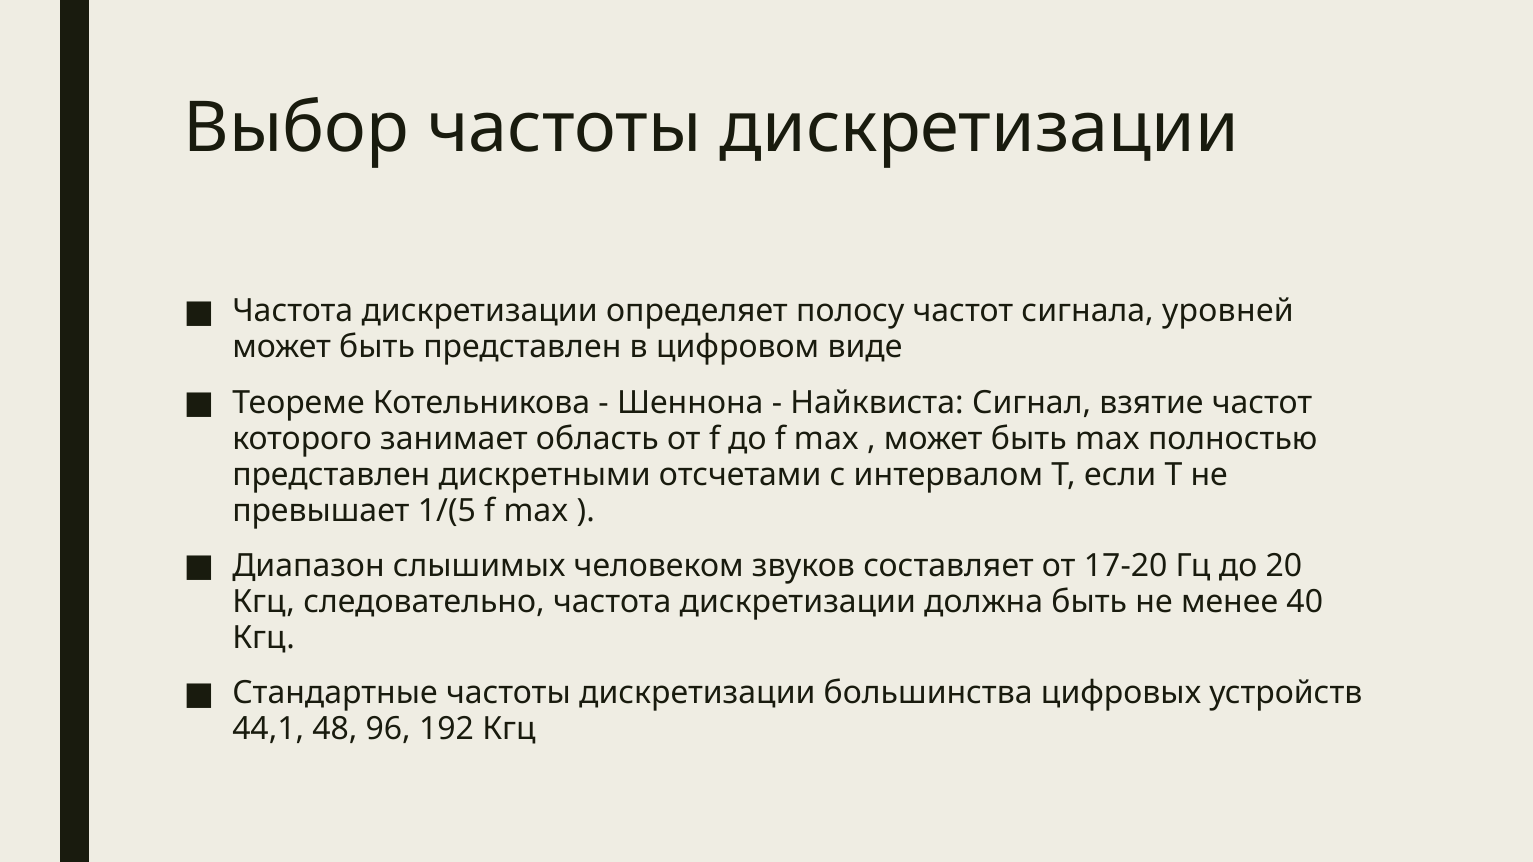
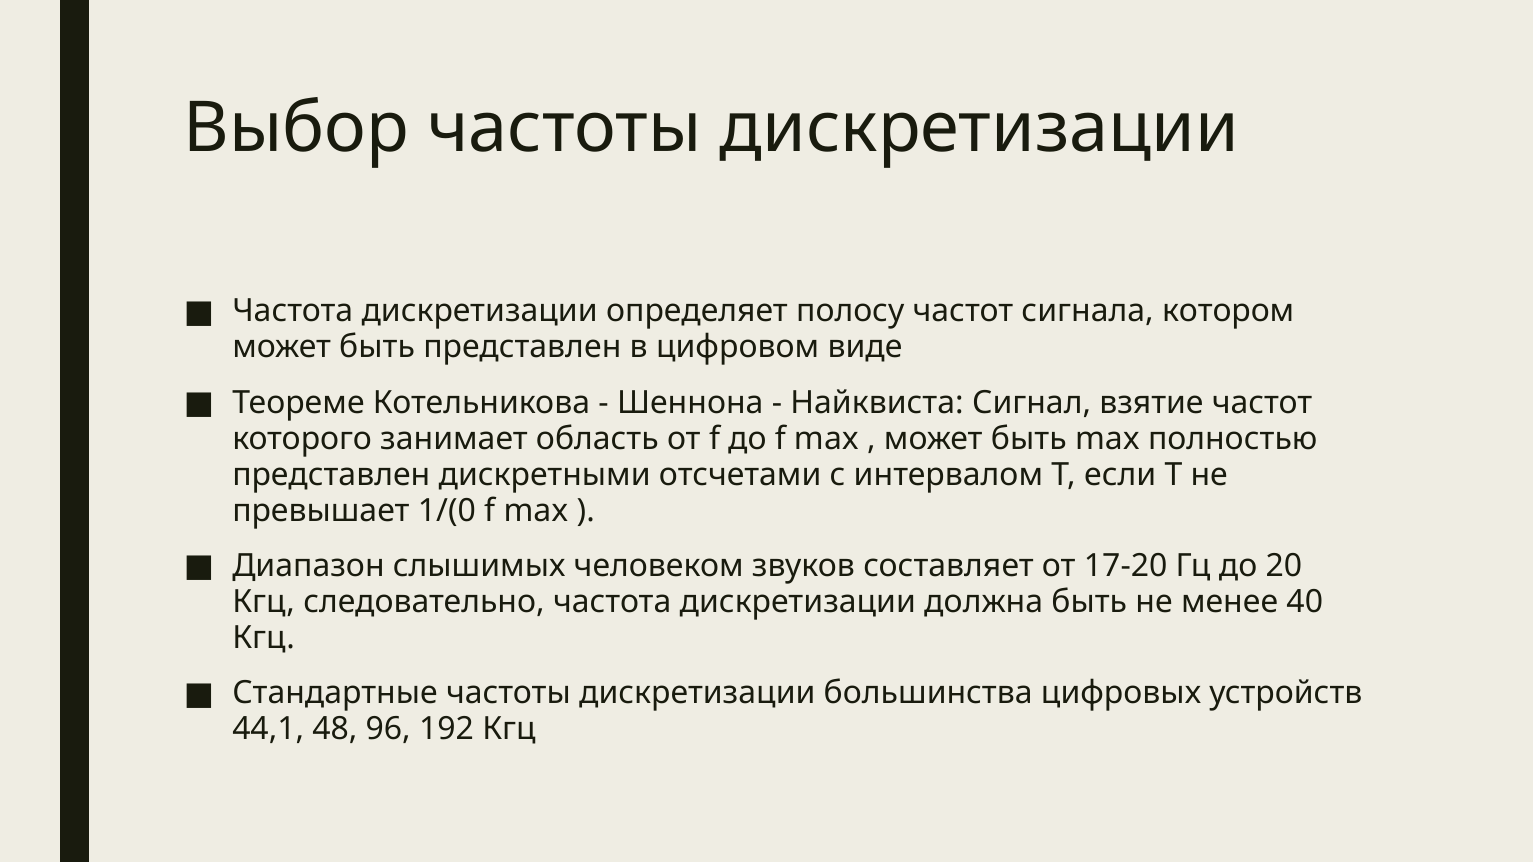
уровней: уровней -> котором
1/(5: 1/(5 -> 1/(0
